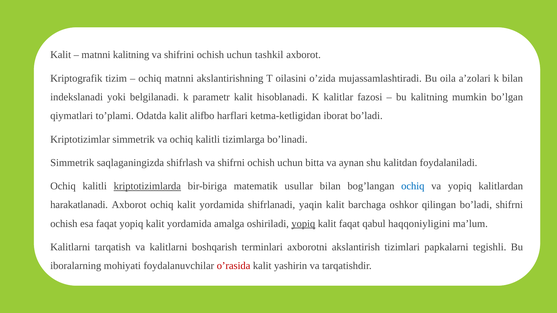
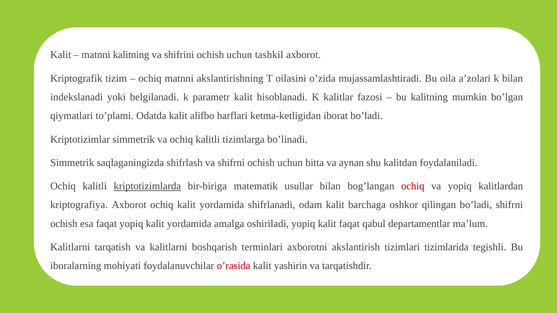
ochiq at (413, 186) colour: blue -> red
harakatlanadi: harakatlanadi -> kriptografiya
yaqin: yaqin -> odam
yopiq at (303, 224) underline: present -> none
haqqoniyligini: haqqoniyligini -> departamentlar
pаpkаlаrni: pаpkаlаrni -> tizimlarida
